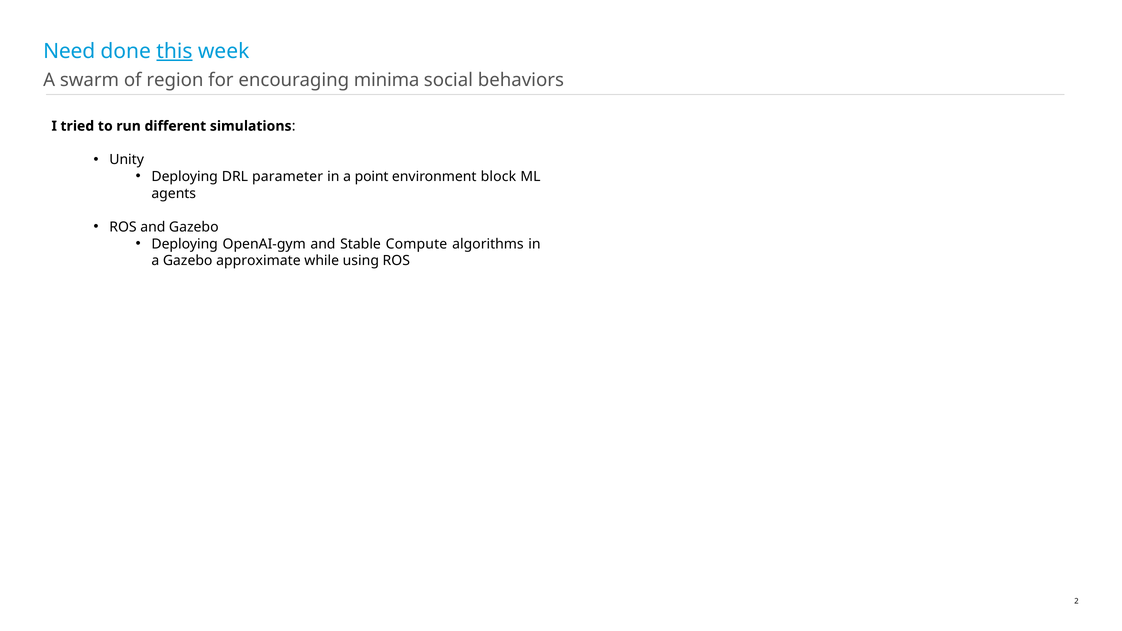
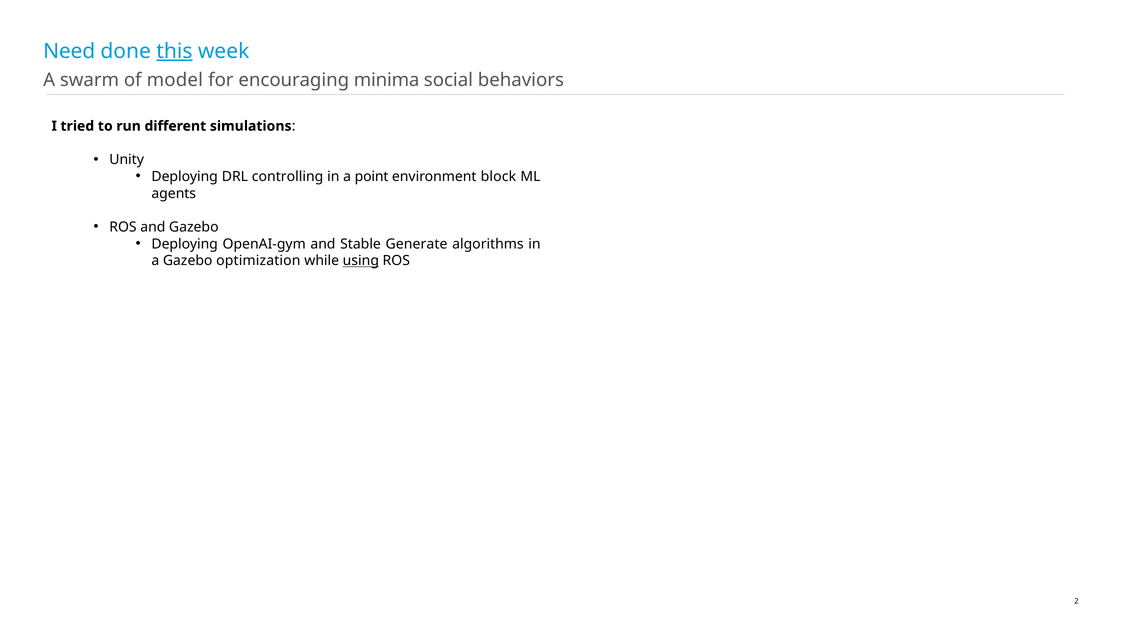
region: region -> model
parameter: parameter -> controlling
Compute: Compute -> Generate
approximate: approximate -> optimization
using underline: none -> present
